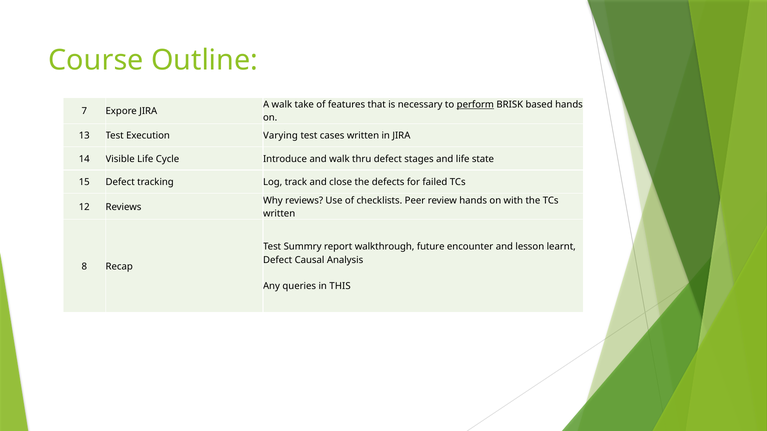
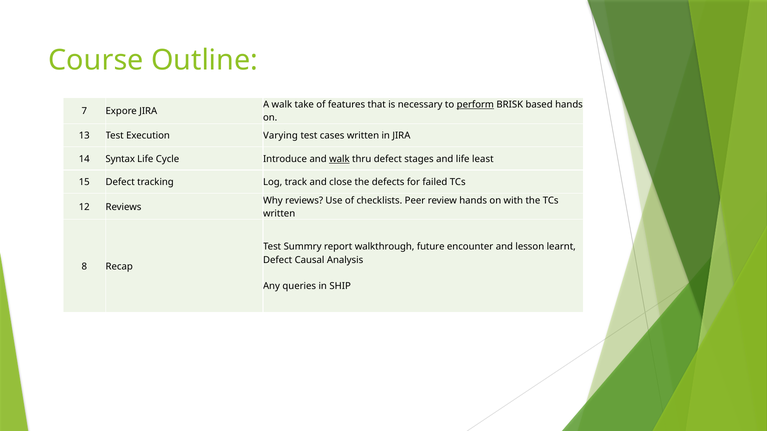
Visible: Visible -> Syntax
walk at (339, 159) underline: none -> present
state: state -> least
THIS: THIS -> SHIP
